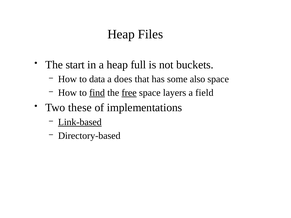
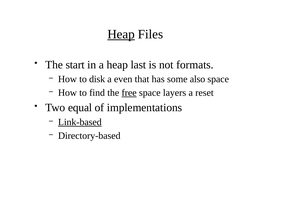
Heap at (121, 34) underline: none -> present
full: full -> last
buckets: buckets -> formats
data: data -> disk
does: does -> even
find underline: present -> none
field: field -> reset
these: these -> equal
